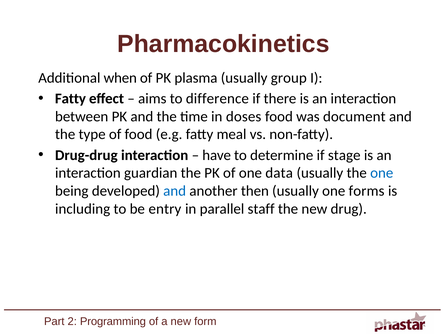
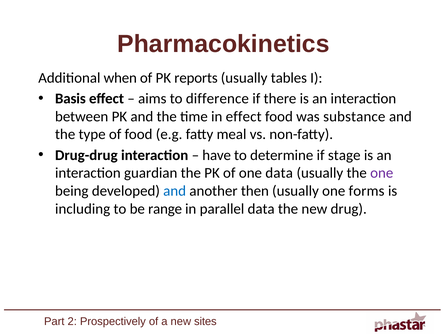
plasma: plasma -> reports
group: group -> tables
Fatty at (70, 99): Fatty -> Basis
in doses: doses -> effect
document: document -> substance
one at (382, 173) colour: blue -> purple
entry: entry -> range
parallel staff: staff -> data
Programming: Programming -> Prospectively
form: form -> sites
